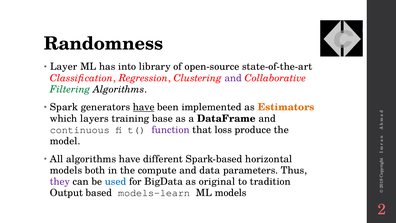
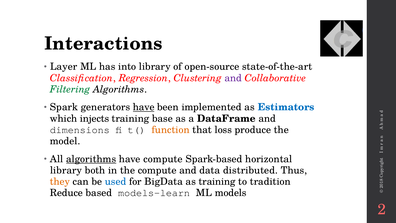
Randomness: Randomness -> Interactions
Estimators colour: orange -> blue
layers: layers -> injects
continuous: continuous -> dimensions
function colour: purple -> orange
algorithms at (91, 159) underline: none -> present
have different: different -> compute
models at (66, 170): models -> library
parameters: parameters -> distributed
they colour: purple -> orange
as original: original -> training
Output: Output -> Reduce
